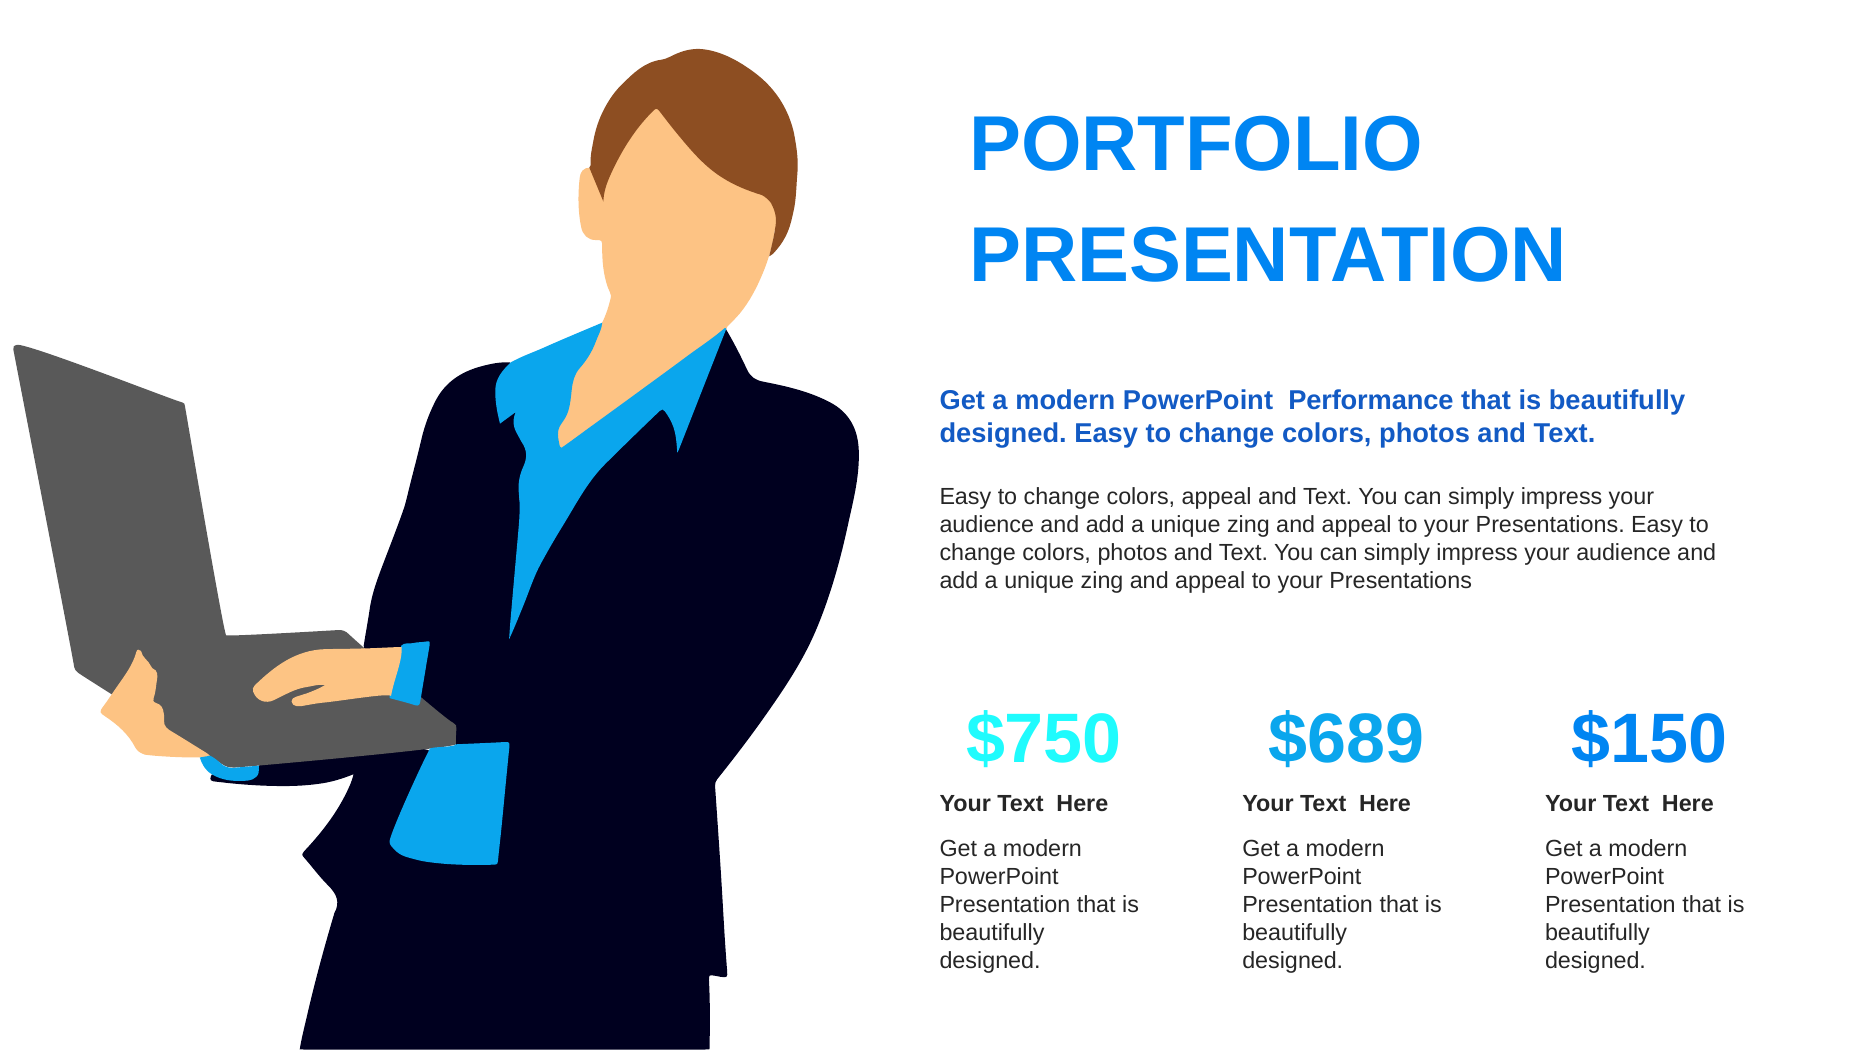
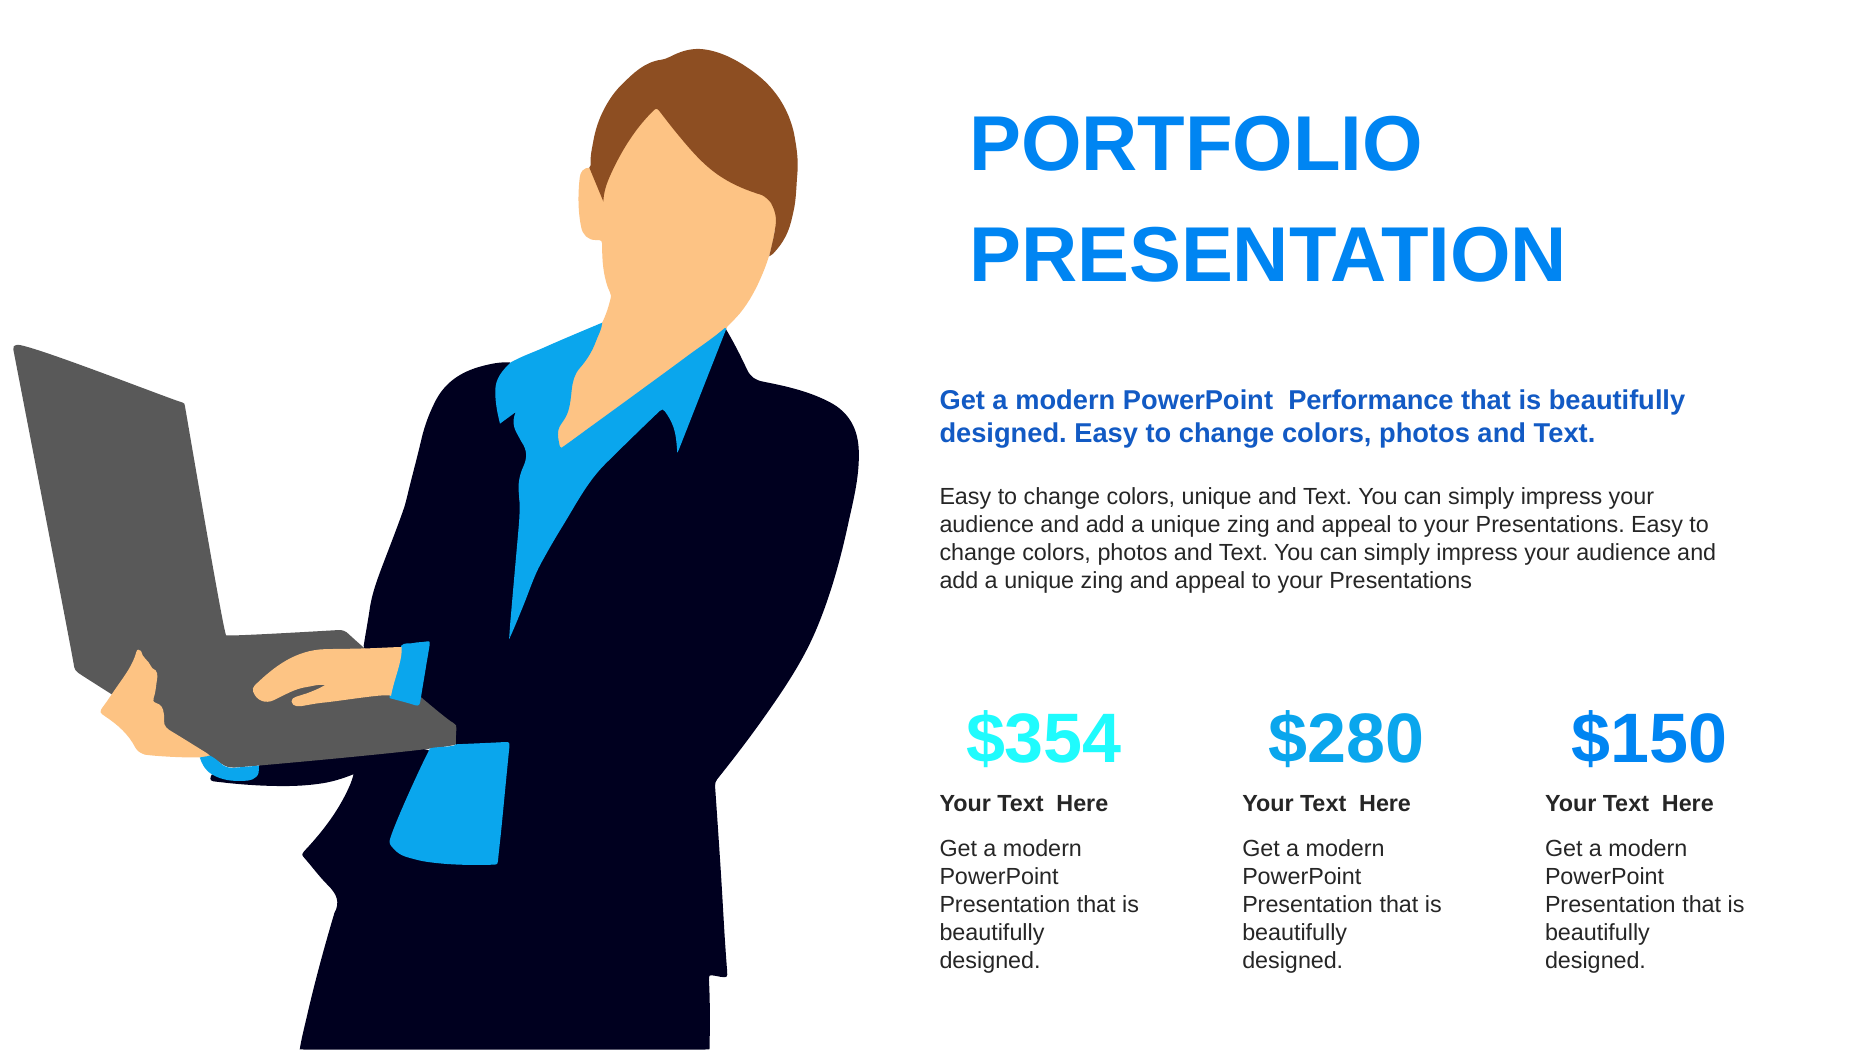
colors appeal: appeal -> unique
$750: $750 -> $354
$689: $689 -> $280
